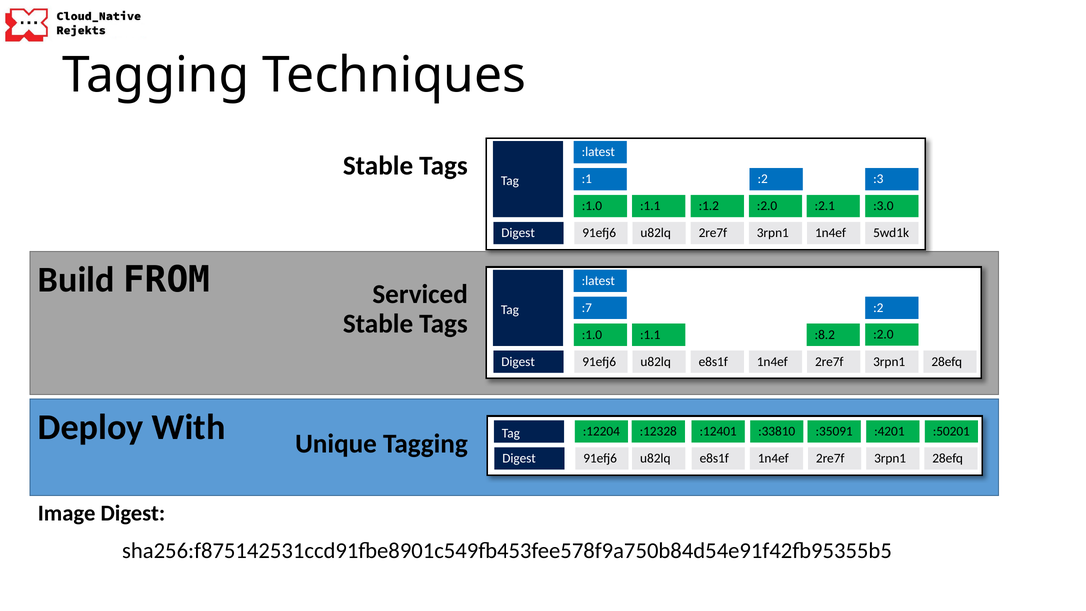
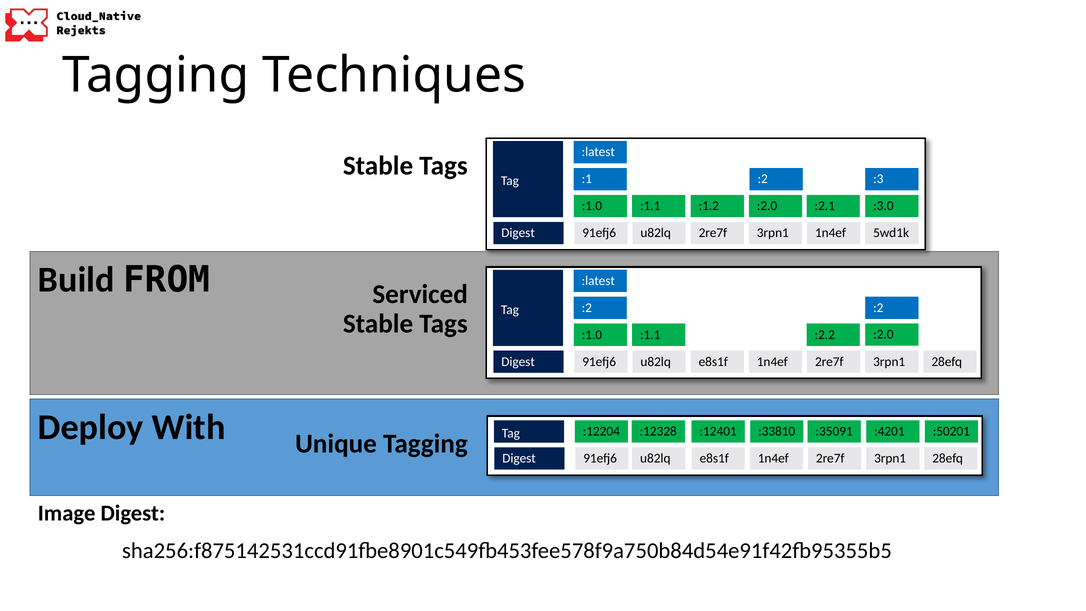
:7 at (587, 308): :7 -> :2
:8.2: :8.2 -> :2.2
